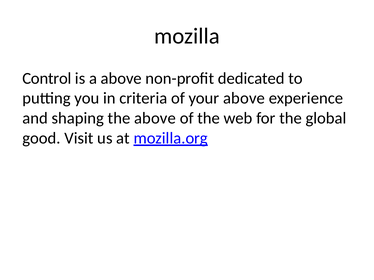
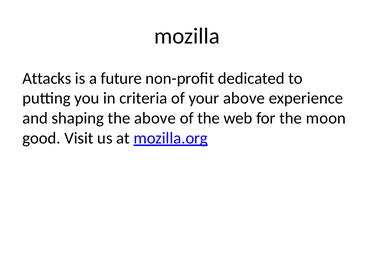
Control: Control -> Attacks
a above: above -> future
global: global -> moon
